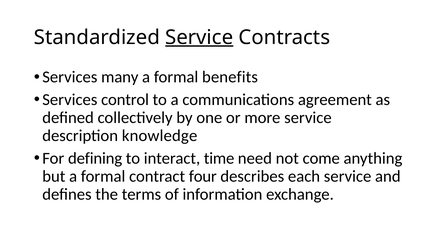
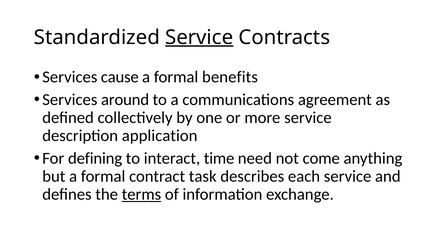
many: many -> cause
control: control -> around
knowledge: knowledge -> application
four: four -> task
terms underline: none -> present
